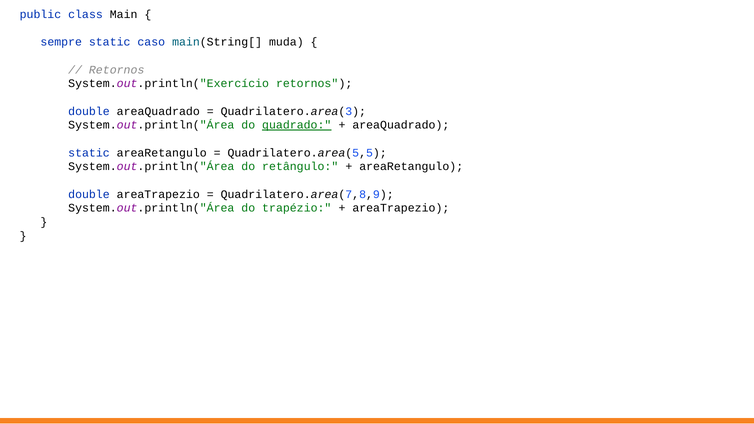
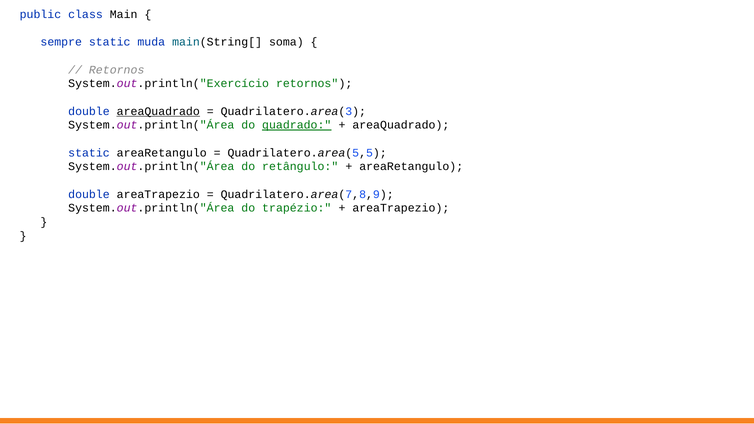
caso: caso -> muda
muda: muda -> soma
areaQuadrado at (158, 111) underline: none -> present
